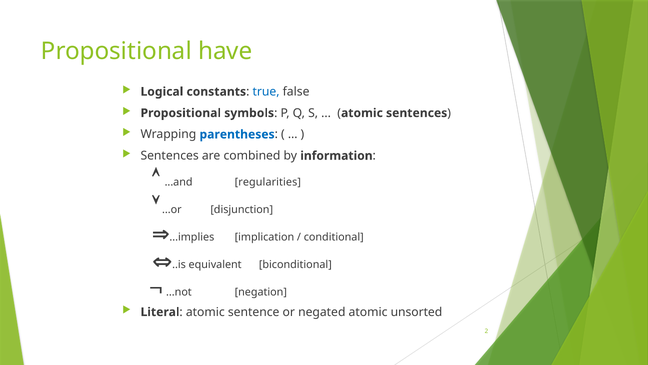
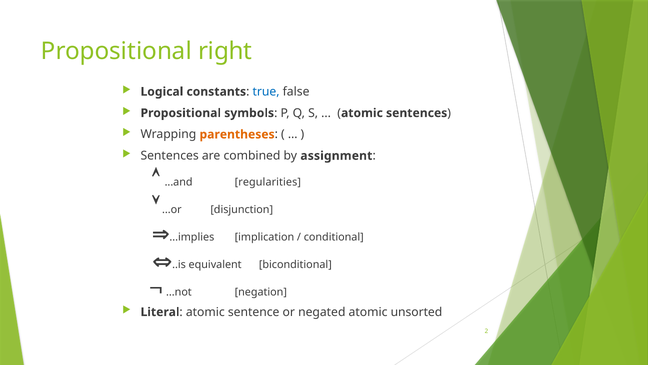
have: have -> right
parentheses colour: blue -> orange
information: information -> assignment
